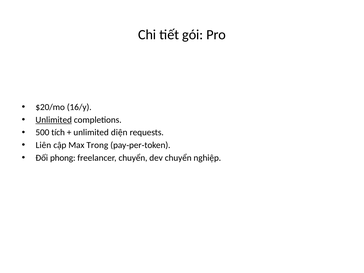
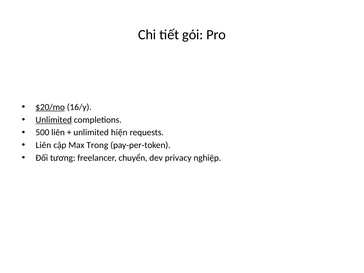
$20/mo underline: none -> present
500 tích: tích -> liên
diện: diện -> hiện
phong: phong -> tương
dev chuyển: chuyển -> privacy
